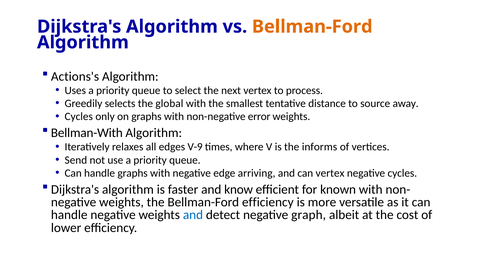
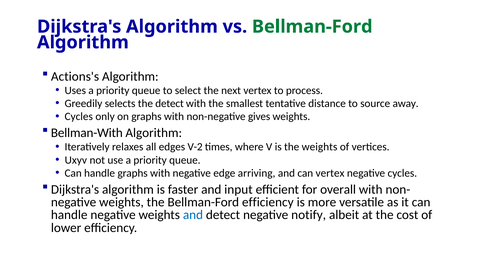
Bellman-Ford at (312, 27) colour: orange -> green
the global: global -> detect
error: error -> gives
V-9: V-9 -> V-2
the informs: informs -> weights
Send: Send -> Uxyv
know: know -> input
known: known -> overall
graph: graph -> notify
